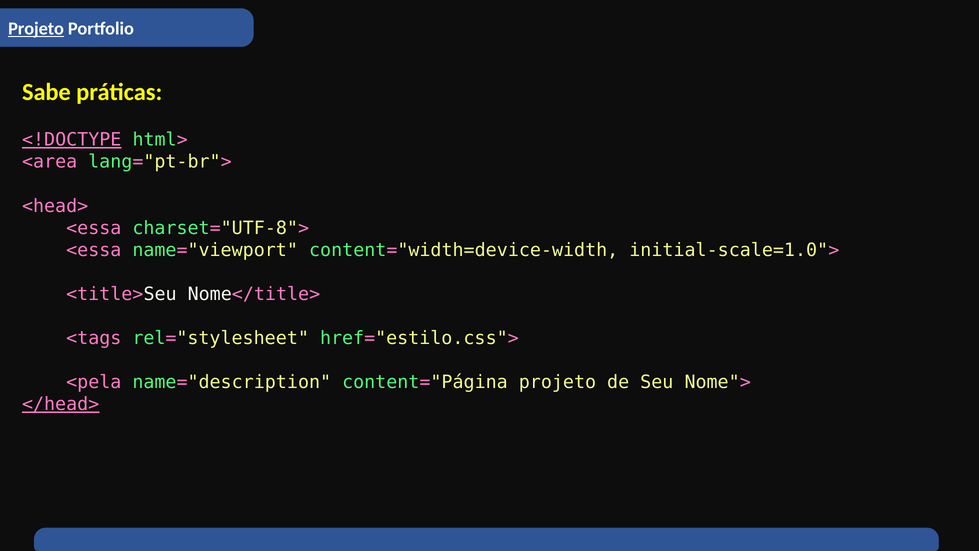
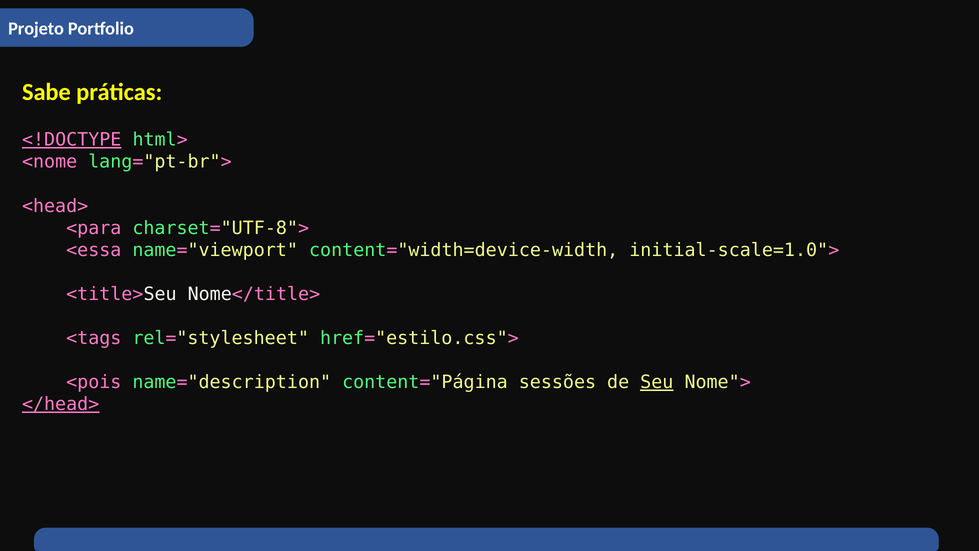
Projeto at (36, 29) underline: present -> none
<area: <area -> <nome
<essa at (94, 228): <essa -> <para
<pela: <pela -> <pois
content="Página projeto: projeto -> sessões
Seu underline: none -> present
